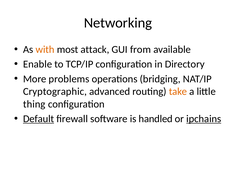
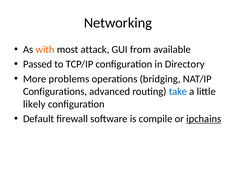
Enable: Enable -> Passed
Cryptographic: Cryptographic -> Configurations
take colour: orange -> blue
thing: thing -> likely
Default underline: present -> none
handled: handled -> compile
